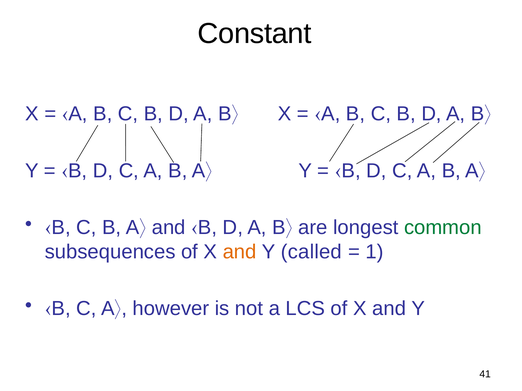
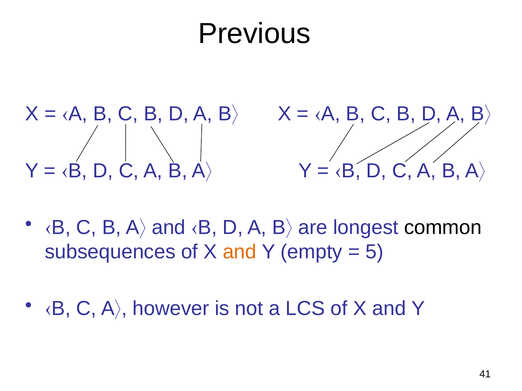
Constant: Constant -> Previous
common colour: green -> black
called: called -> empty
1: 1 -> 5
